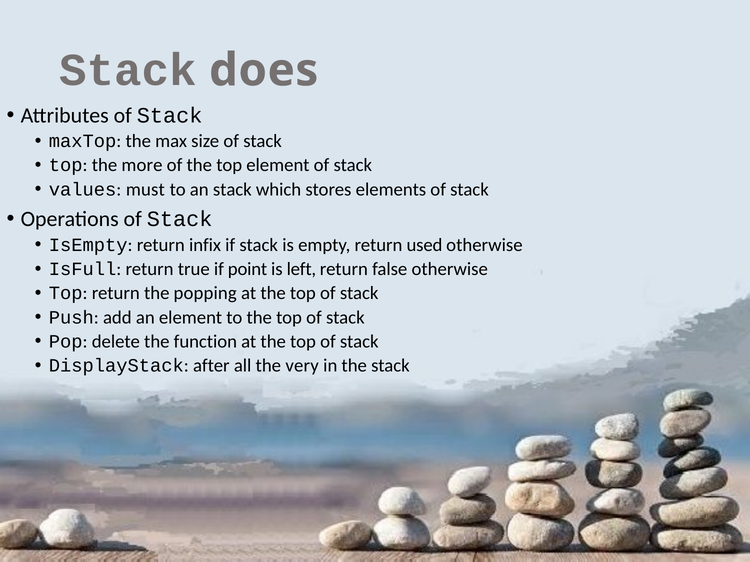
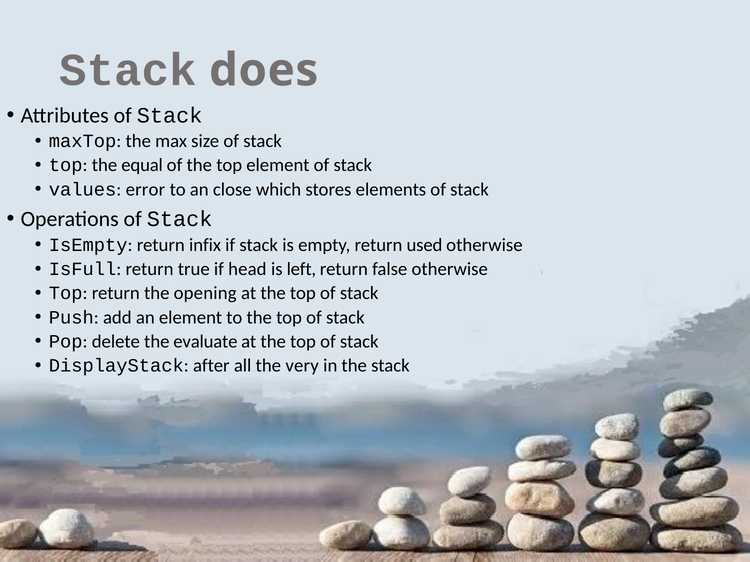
more: more -> equal
must: must -> error
an stack: stack -> close
point: point -> head
popping: popping -> opening
function: function -> evaluate
